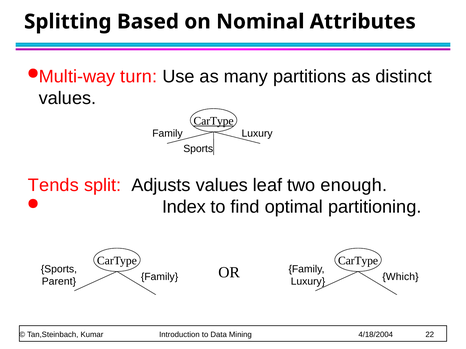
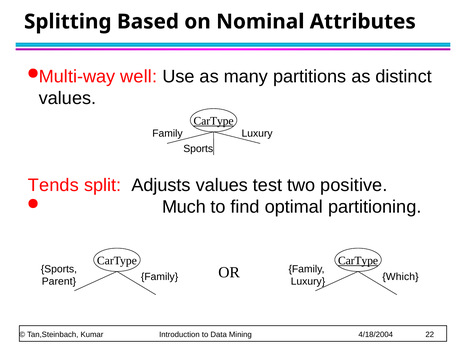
turn: turn -> well
leaf: leaf -> test
enough: enough -> positive
Index: Index -> Much
CarType at (358, 261) underline: none -> present
